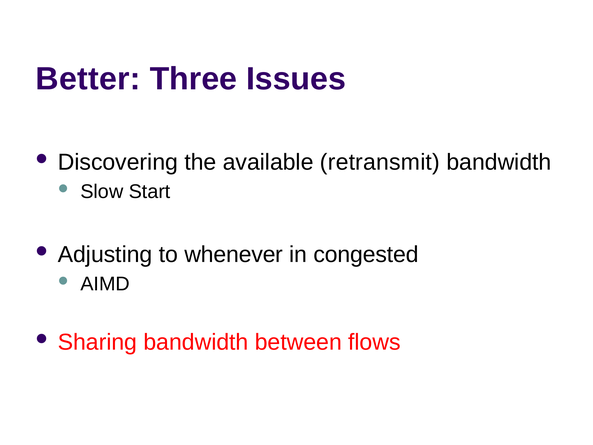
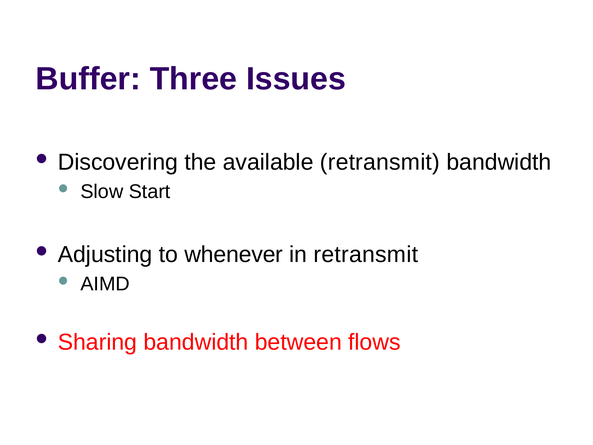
Better: Better -> Buffer
in congested: congested -> retransmit
